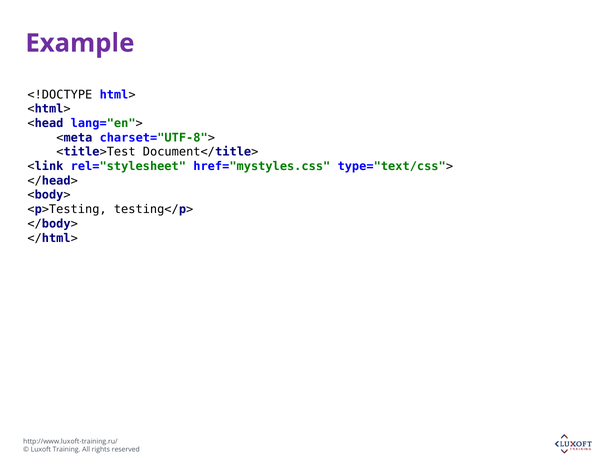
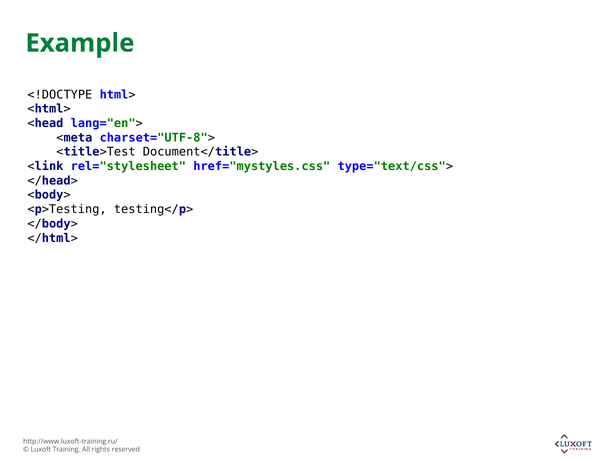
Example colour: purple -> green
